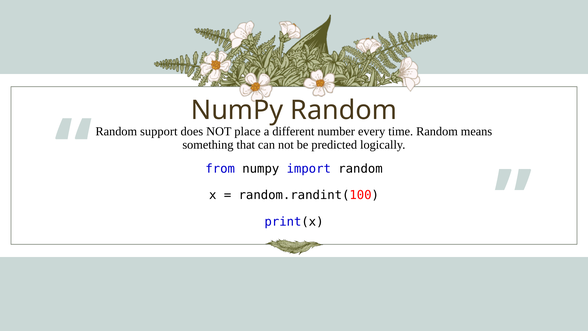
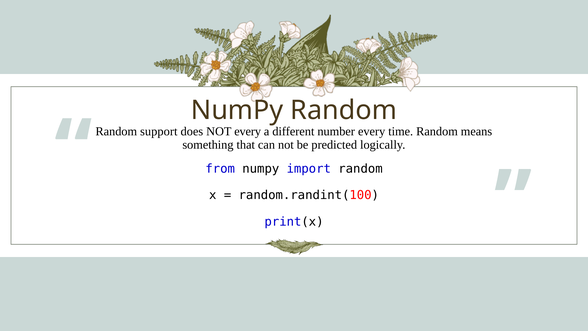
NOT place: place -> every
